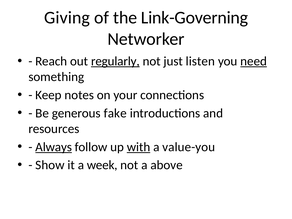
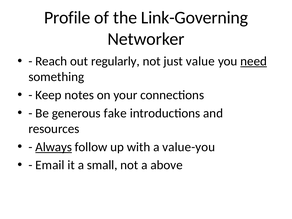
Giving: Giving -> Profile
regularly underline: present -> none
listen: listen -> value
with underline: present -> none
Show: Show -> Email
week: week -> small
